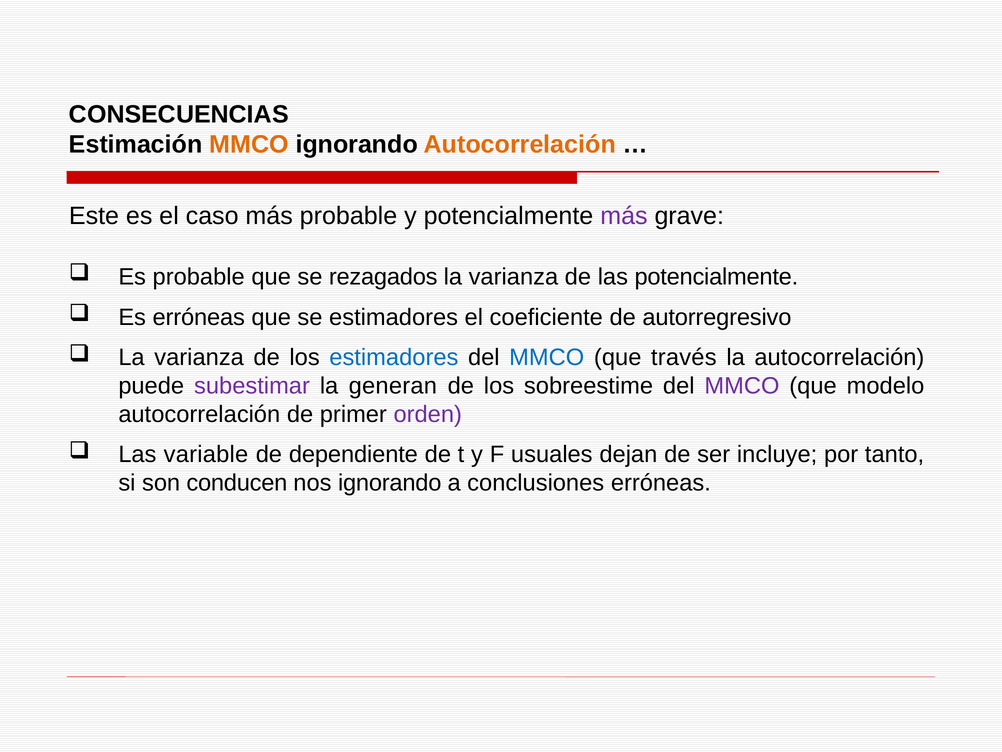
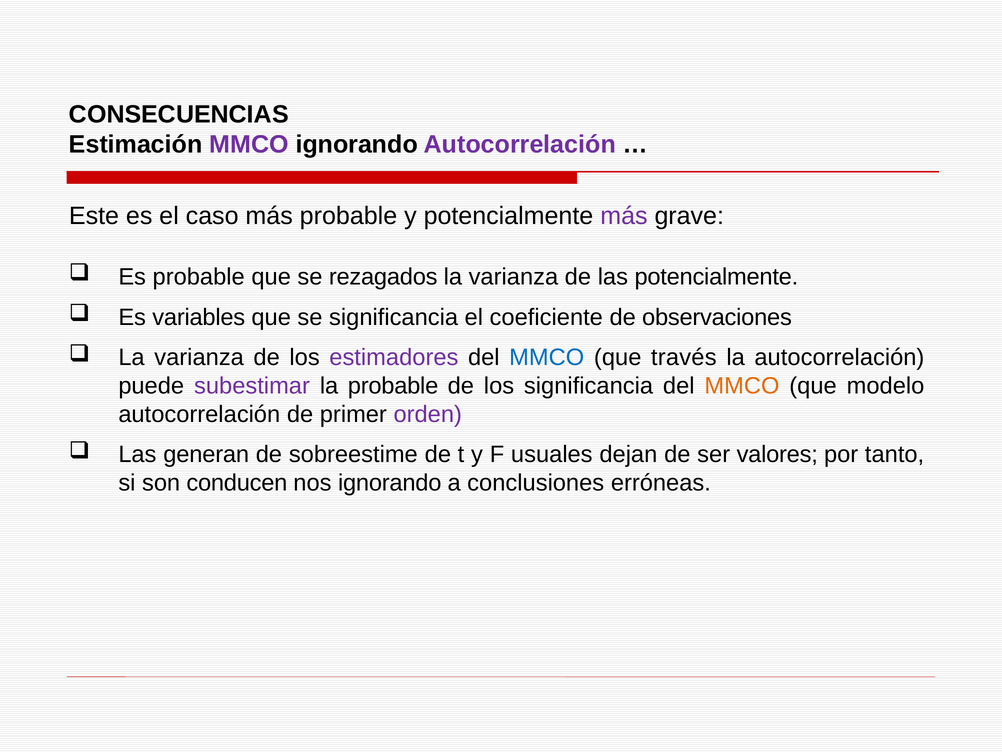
MMCO at (249, 144) colour: orange -> purple
Autocorrelación at (520, 144) colour: orange -> purple
Es erróneas: erróneas -> variables
se estimadores: estimadores -> significancia
autorregresivo: autorregresivo -> observaciones
estimadores at (394, 357) colour: blue -> purple
la generan: generan -> probable
los sobreestime: sobreestime -> significancia
MMCO at (742, 386) colour: purple -> orange
variable: variable -> generan
dependiente: dependiente -> sobreestime
incluye: incluye -> valores
